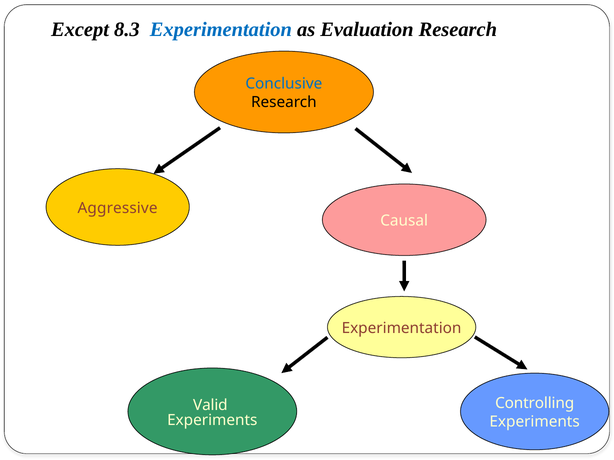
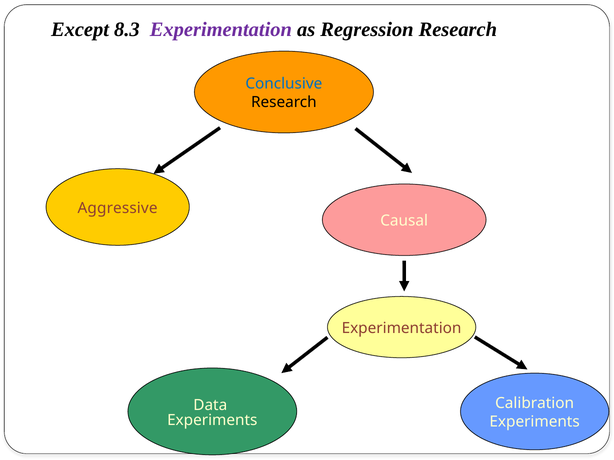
Experimentation at (221, 30) colour: blue -> purple
Evaluation: Evaluation -> Regression
Controlling: Controlling -> Calibration
Valid: Valid -> Data
